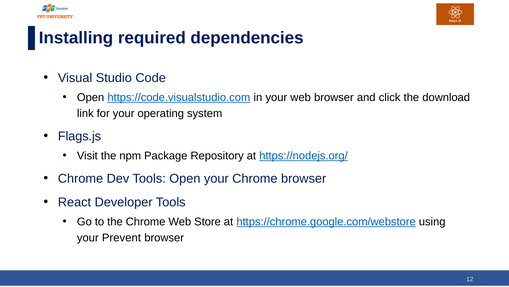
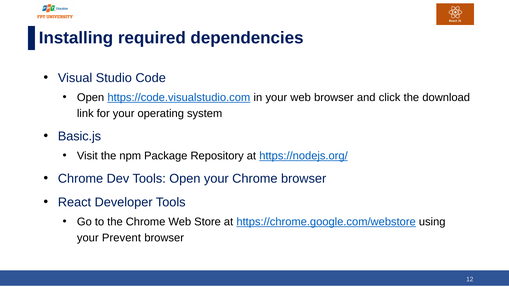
Flags.js: Flags.js -> Basic.js
